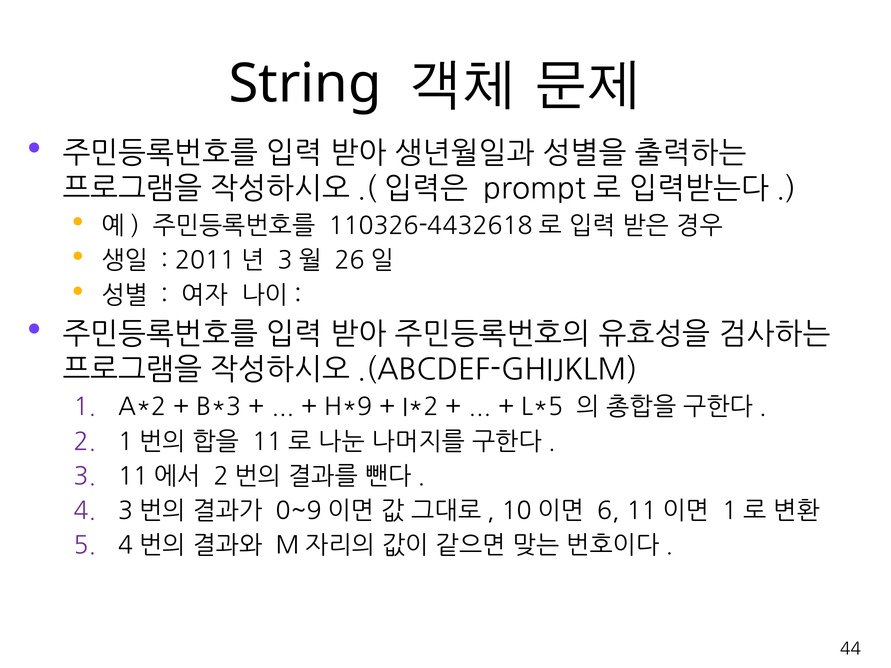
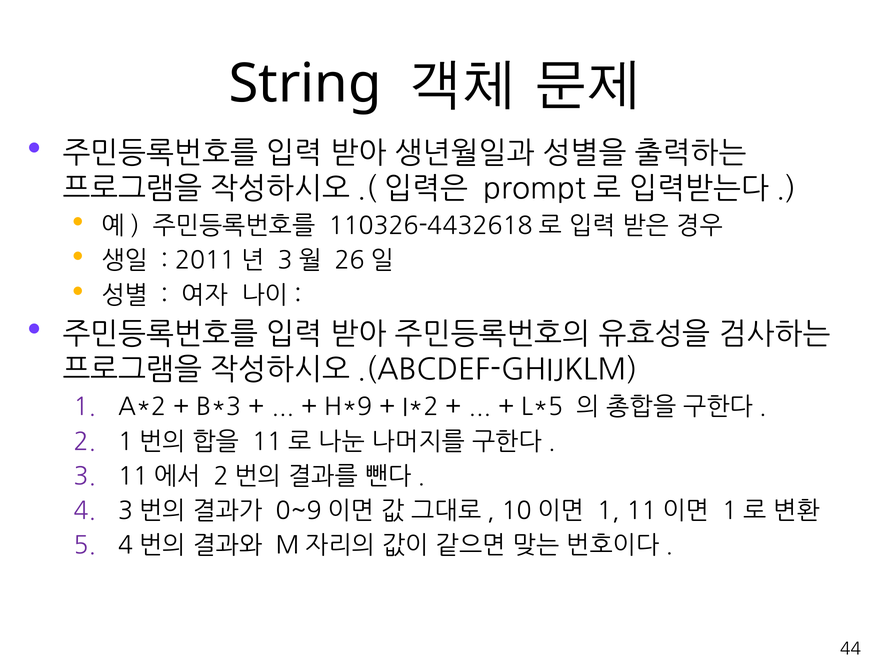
6 at (608, 511): 6 -> 1
